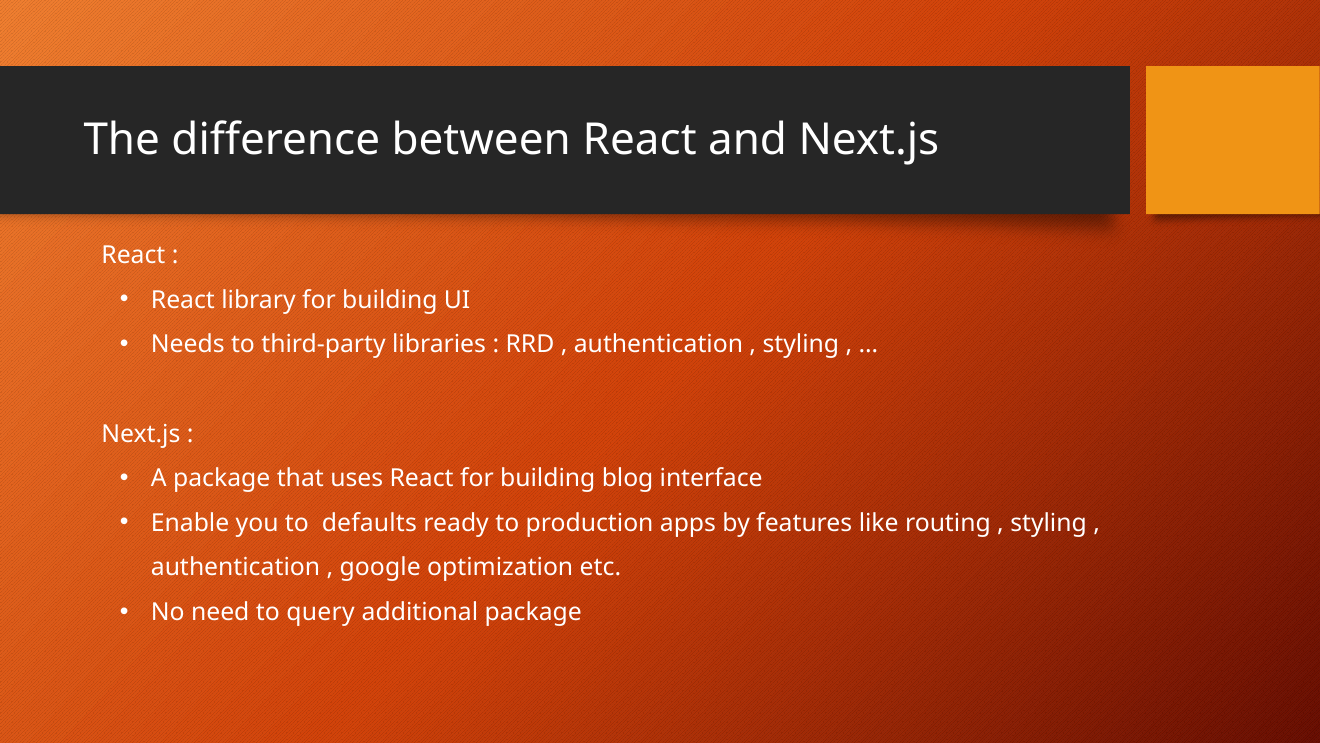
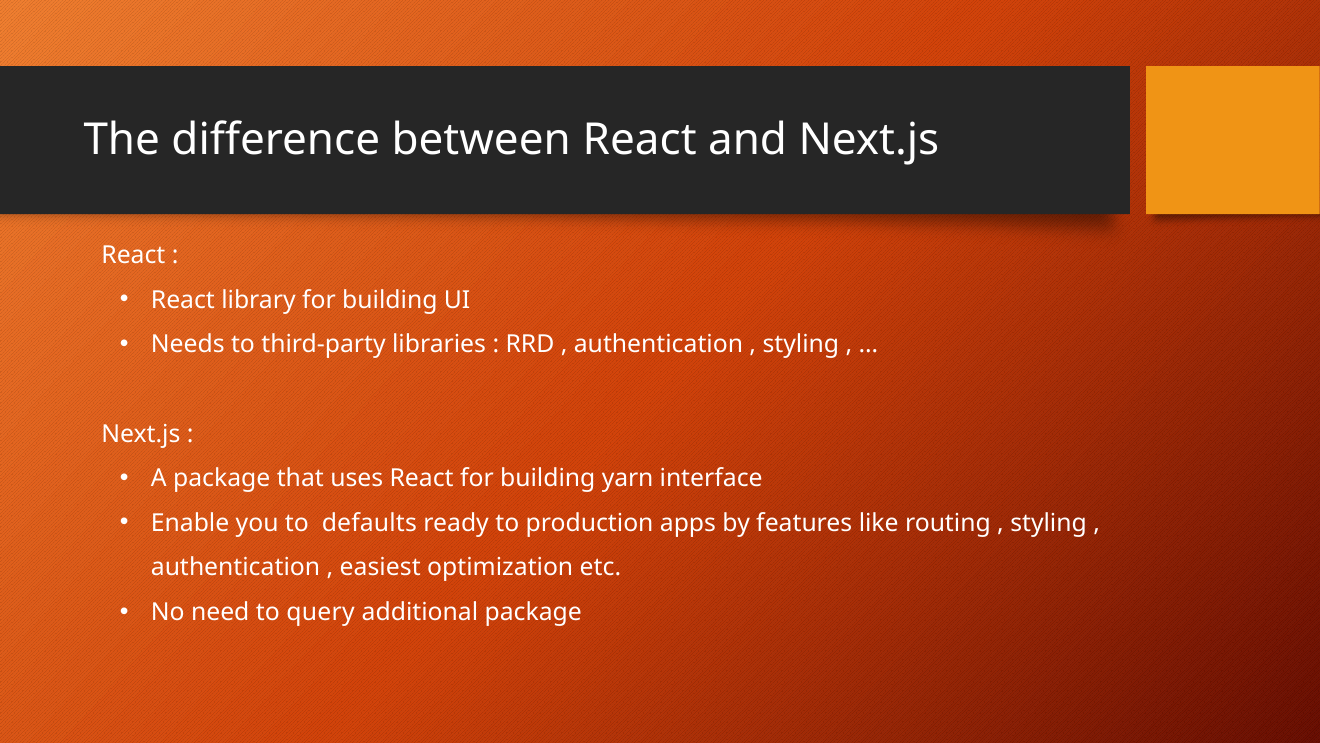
blog: blog -> yarn
google: google -> easiest
